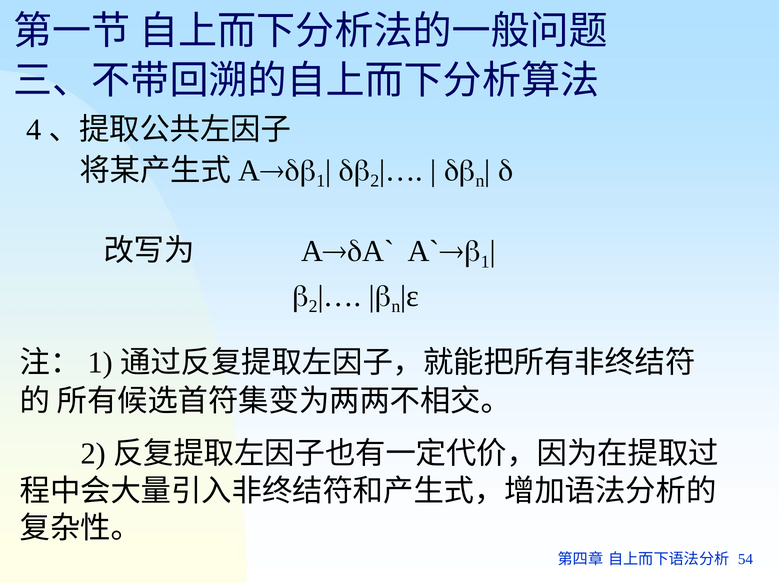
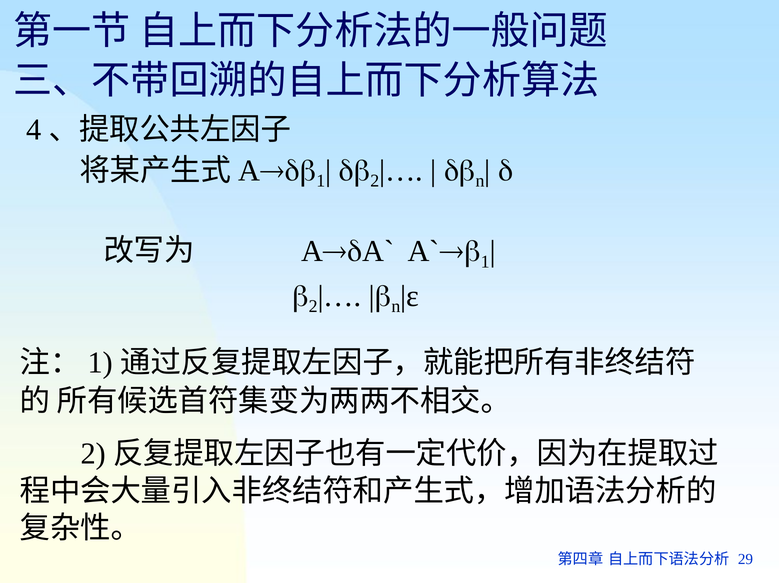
54: 54 -> 29
